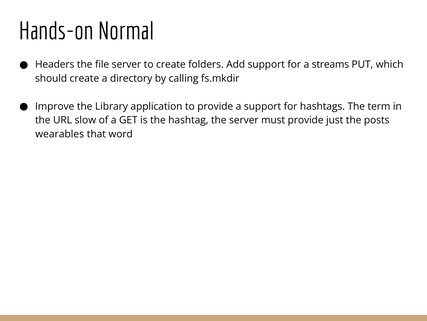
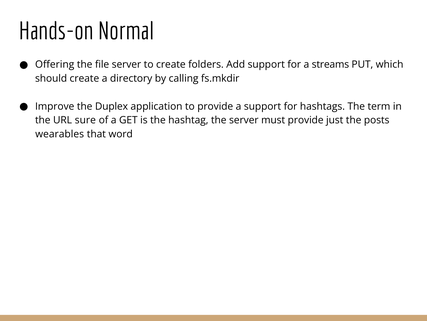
Headers: Headers -> Offering
Library: Library -> Duplex
slow: slow -> sure
